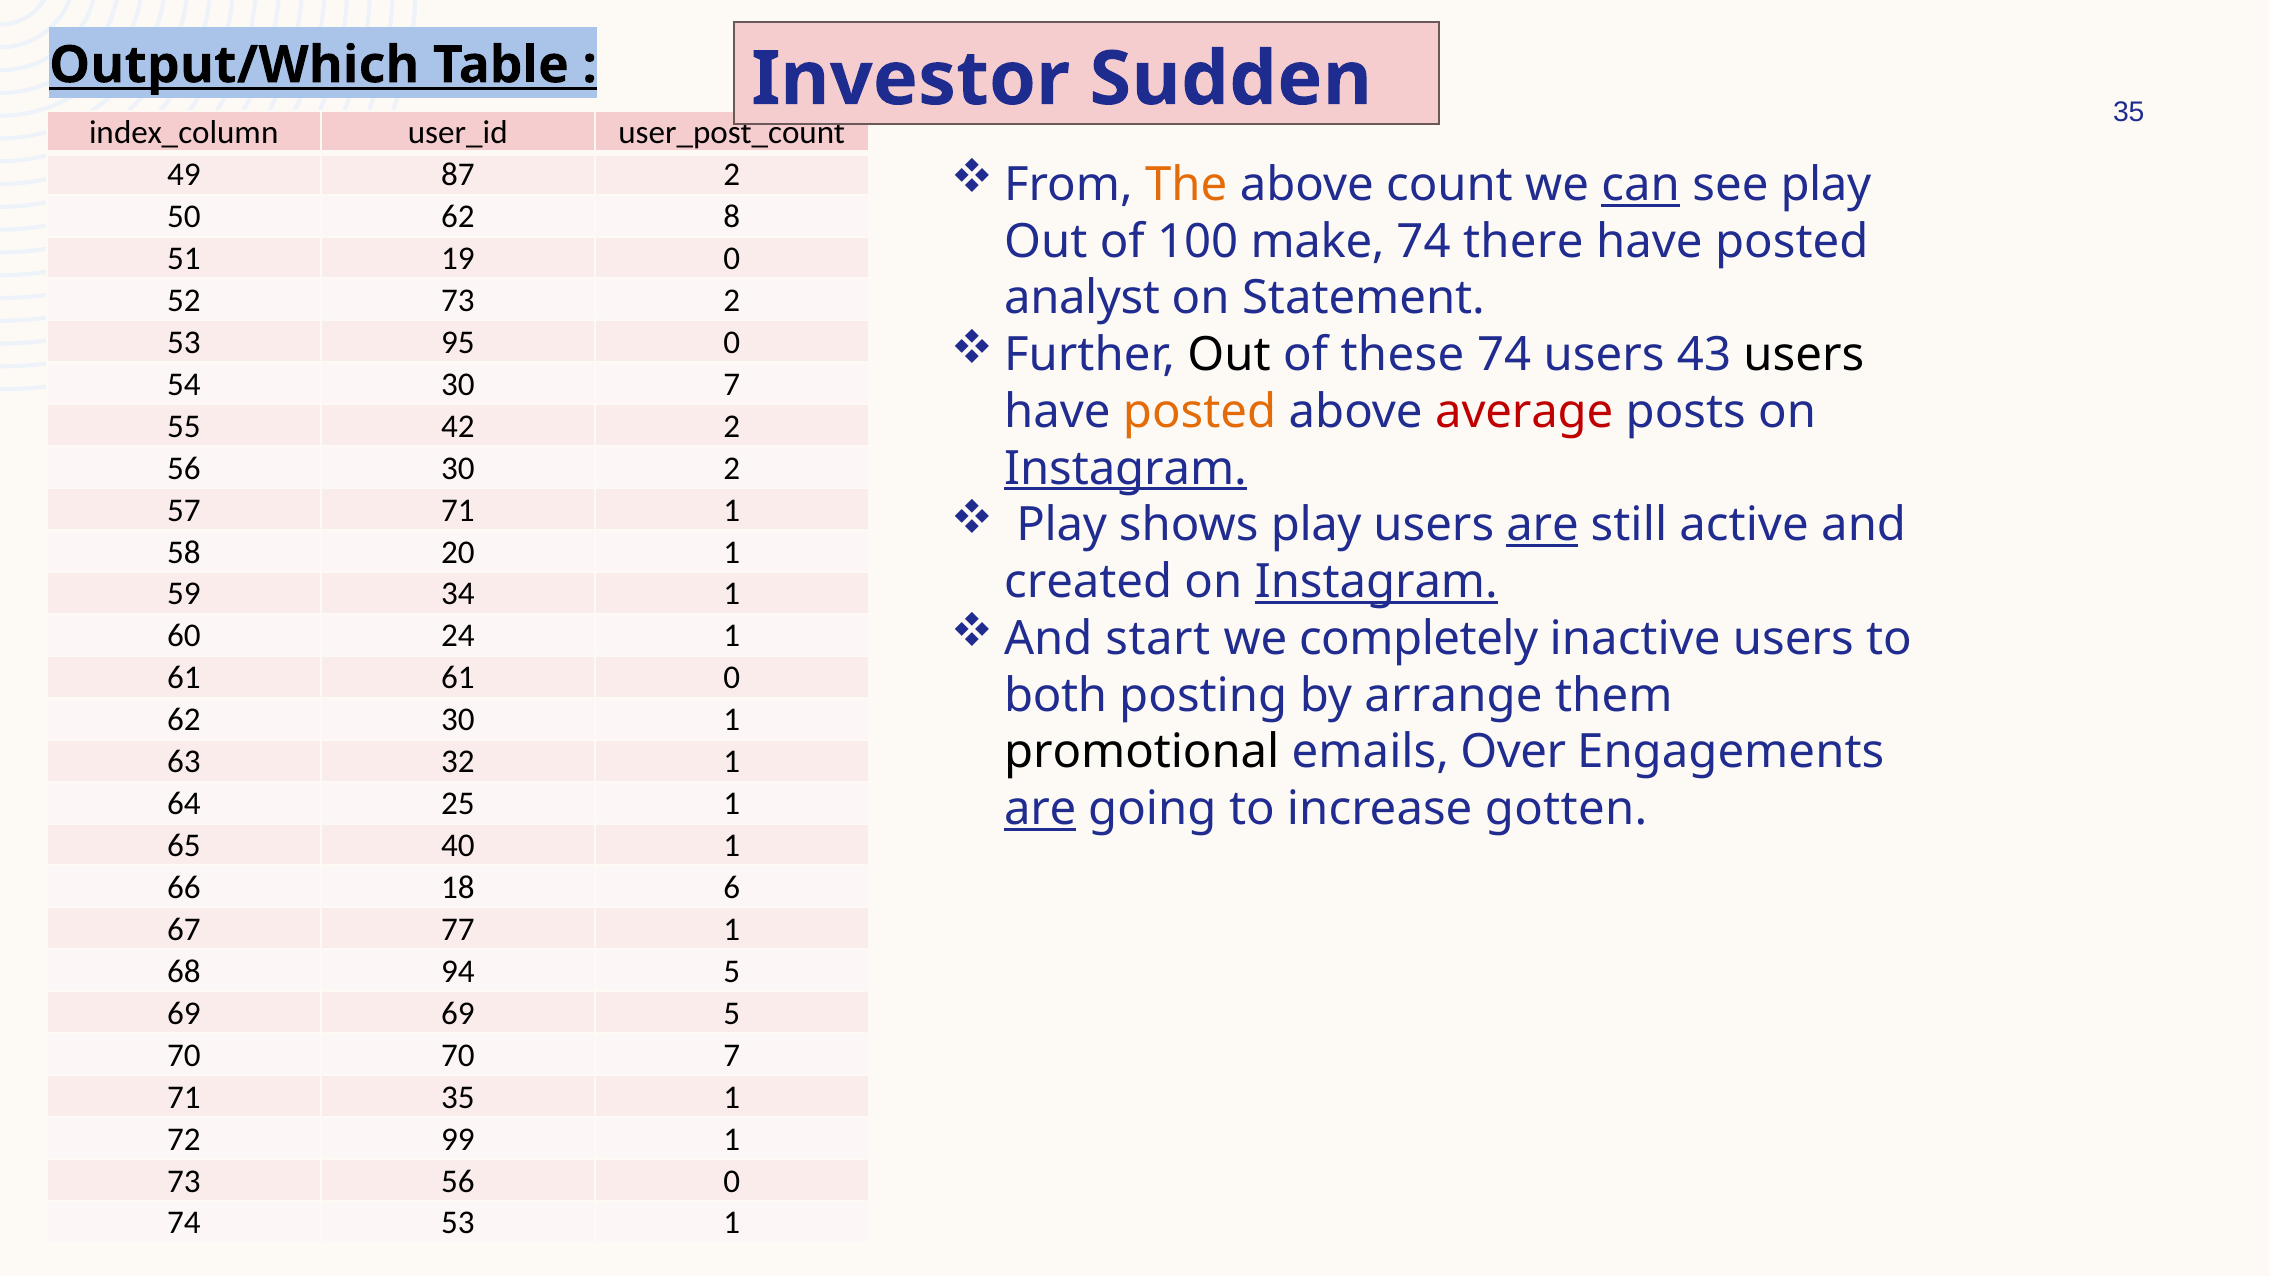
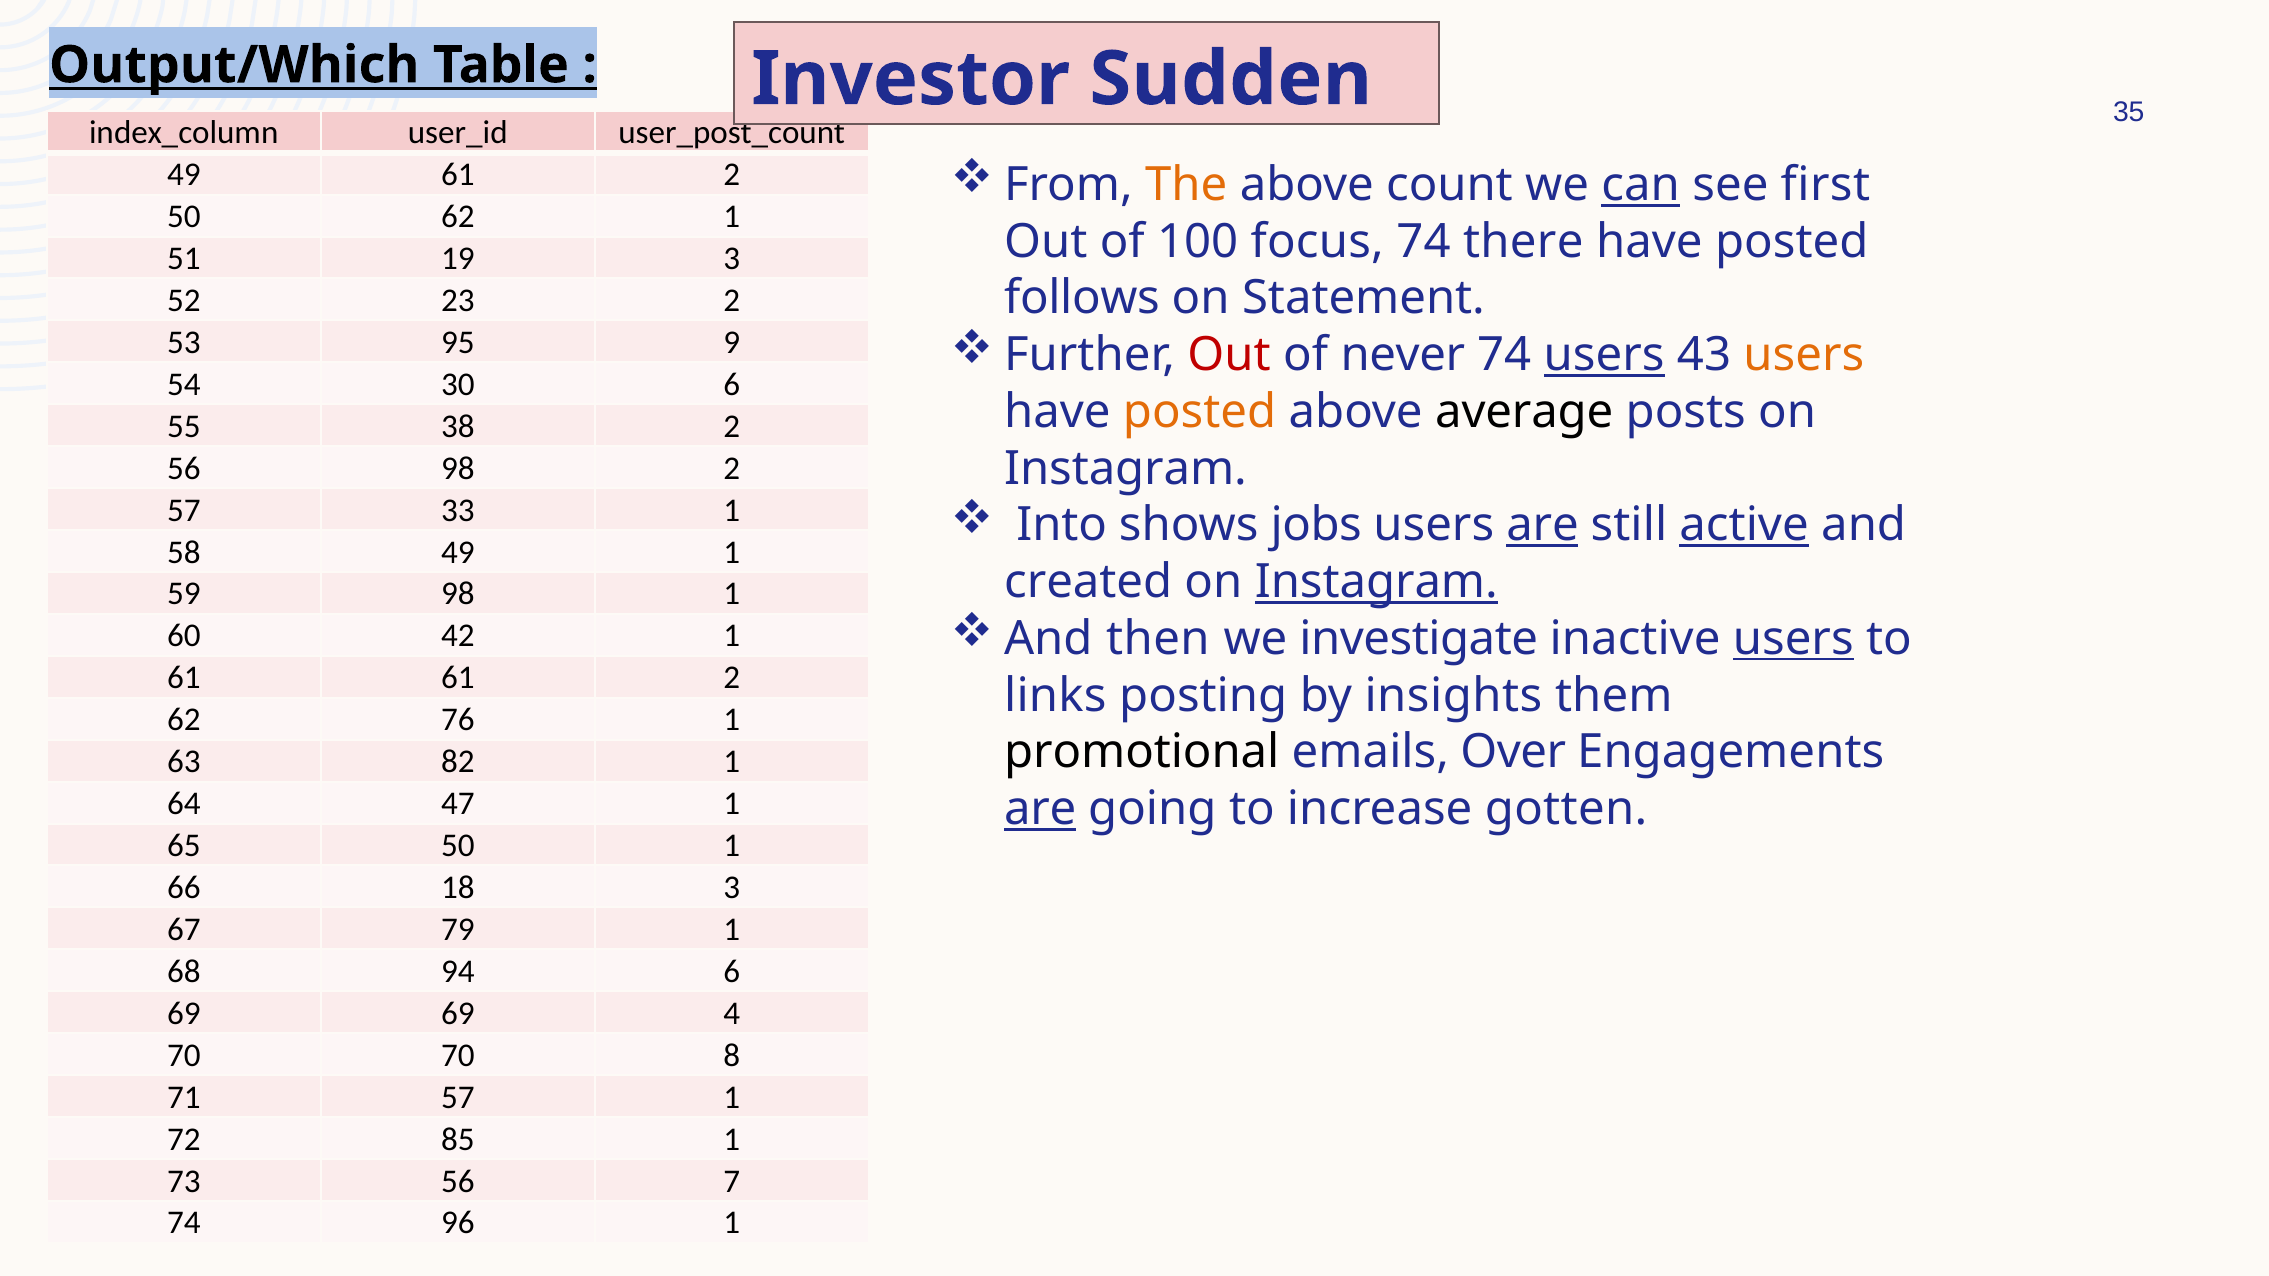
see play: play -> first
49 87: 87 -> 61
62 8: 8 -> 1
make: make -> focus
19 0: 0 -> 3
analyst: analyst -> follows
52 73: 73 -> 23
95 0: 0 -> 9
Out at (1229, 355) colour: black -> red
these: these -> never
users at (1604, 355) underline: none -> present
users at (1804, 355) colour: black -> orange
30 7: 7 -> 6
average colour: red -> black
42: 42 -> 38
56 30: 30 -> 98
Instagram at (1126, 469) underline: present -> none
57 71: 71 -> 33
Play at (1062, 525): Play -> Into
shows play: play -> jobs
active underline: none -> present
58 20: 20 -> 49
59 34: 34 -> 98
start: start -> then
completely: completely -> investigate
users at (1793, 639) underline: none -> present
24: 24 -> 42
61 61 0: 0 -> 2
both: both -> links
arrange: arrange -> insights
62 30: 30 -> 76
32: 32 -> 82
25: 25 -> 47
65 40: 40 -> 50
18 6: 6 -> 3
77: 77 -> 79
94 5: 5 -> 6
69 5: 5 -> 4
70 7: 7 -> 8
71 35: 35 -> 57
99: 99 -> 85
56 0: 0 -> 7
74 53: 53 -> 96
